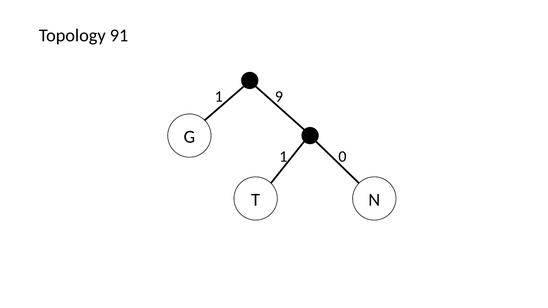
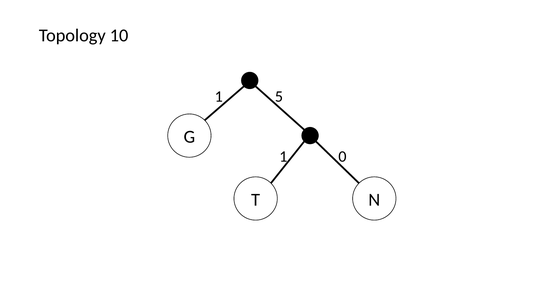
91: 91 -> 10
9: 9 -> 5
